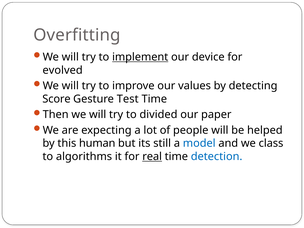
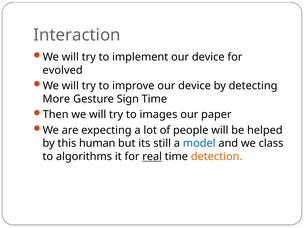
Overfitting: Overfitting -> Interaction
implement underline: present -> none
improve our values: values -> device
Score: Score -> More
Test: Test -> Sign
divided: divided -> images
detection colour: blue -> orange
